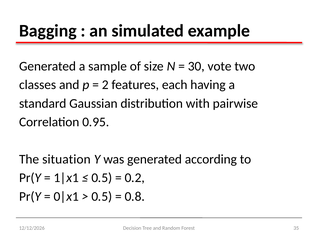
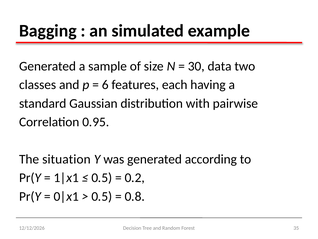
vote: vote -> data
2: 2 -> 6
